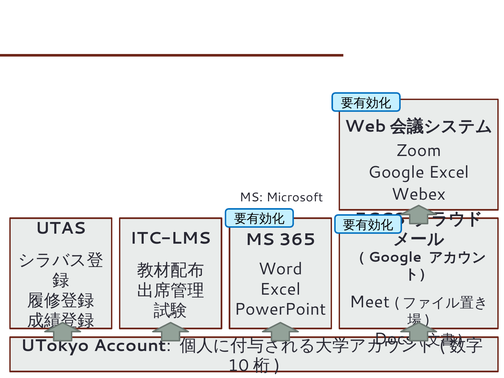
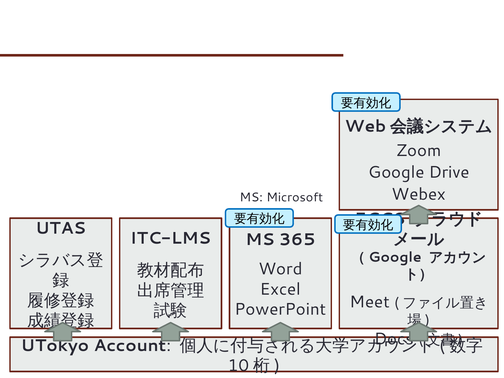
Google Excel: Excel -> Drive
